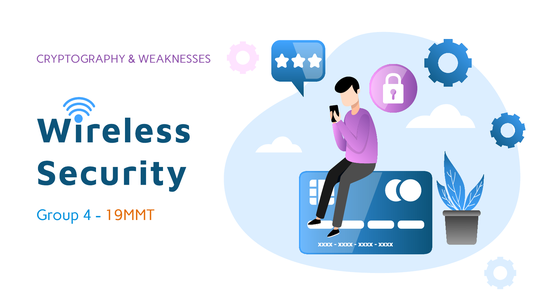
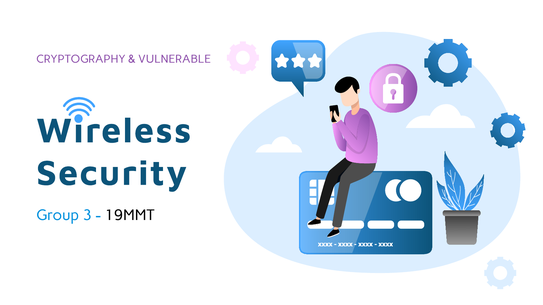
WEAKNESSES: WEAKNESSES -> VULNERABLE
4: 4 -> 3
19MMT colour: orange -> black
